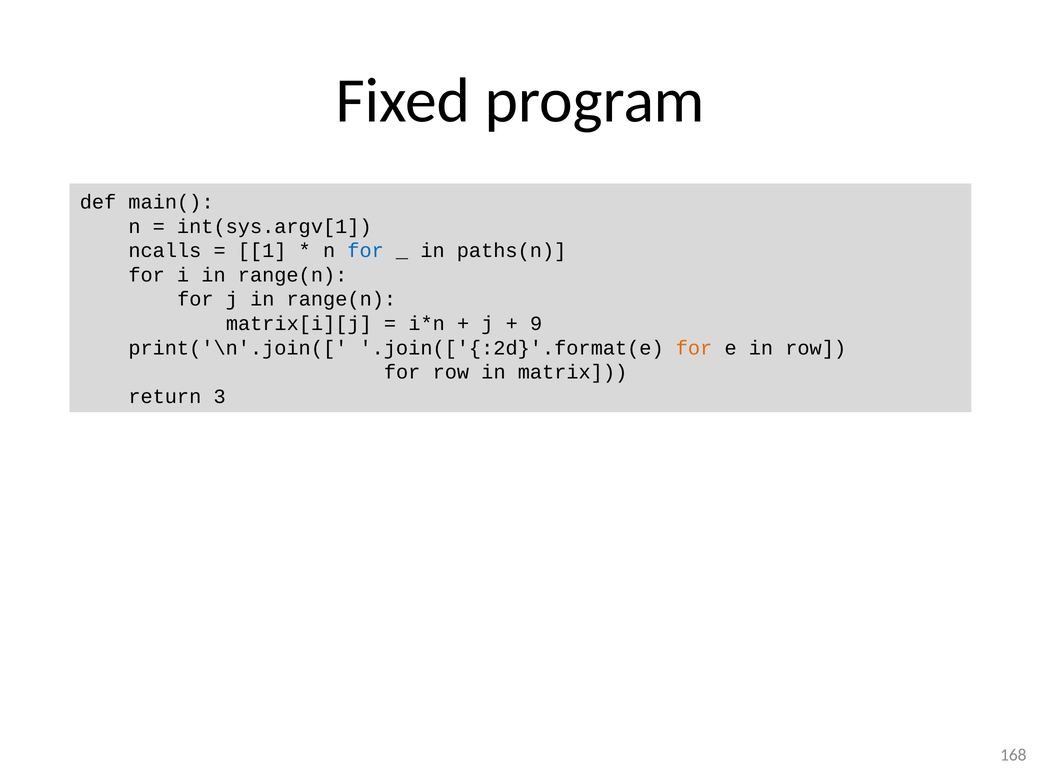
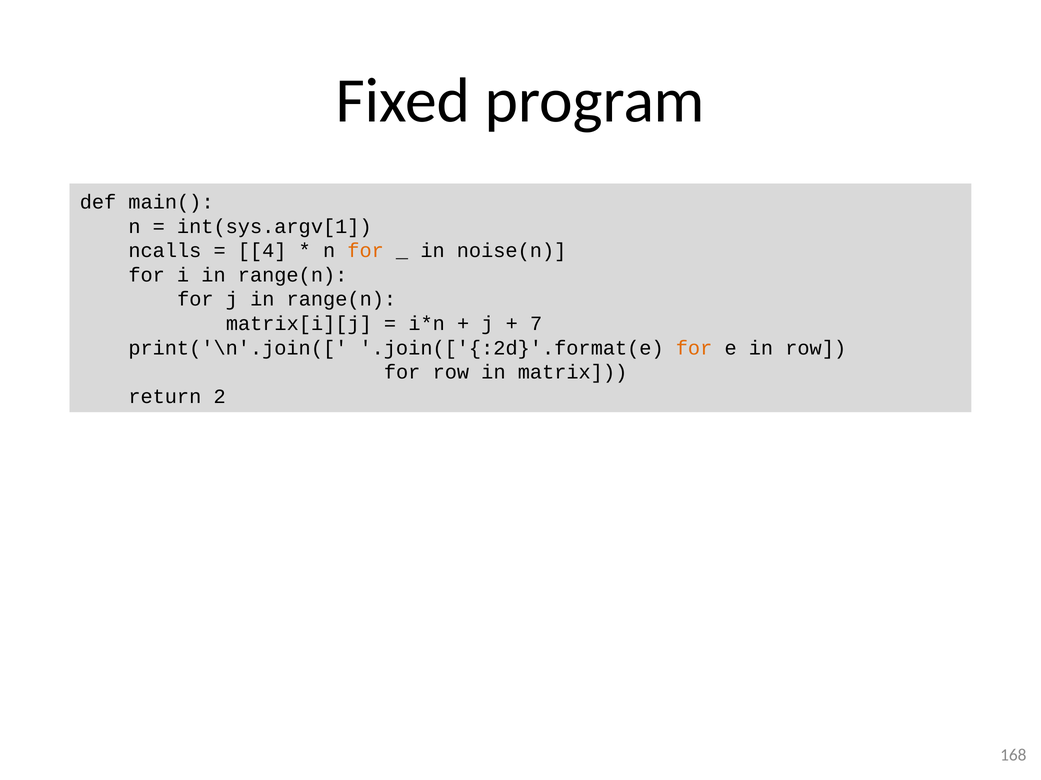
1: 1 -> 4
for at (366, 251) colour: blue -> orange
paths(n: paths(n -> noise(n
9: 9 -> 7
3: 3 -> 2
